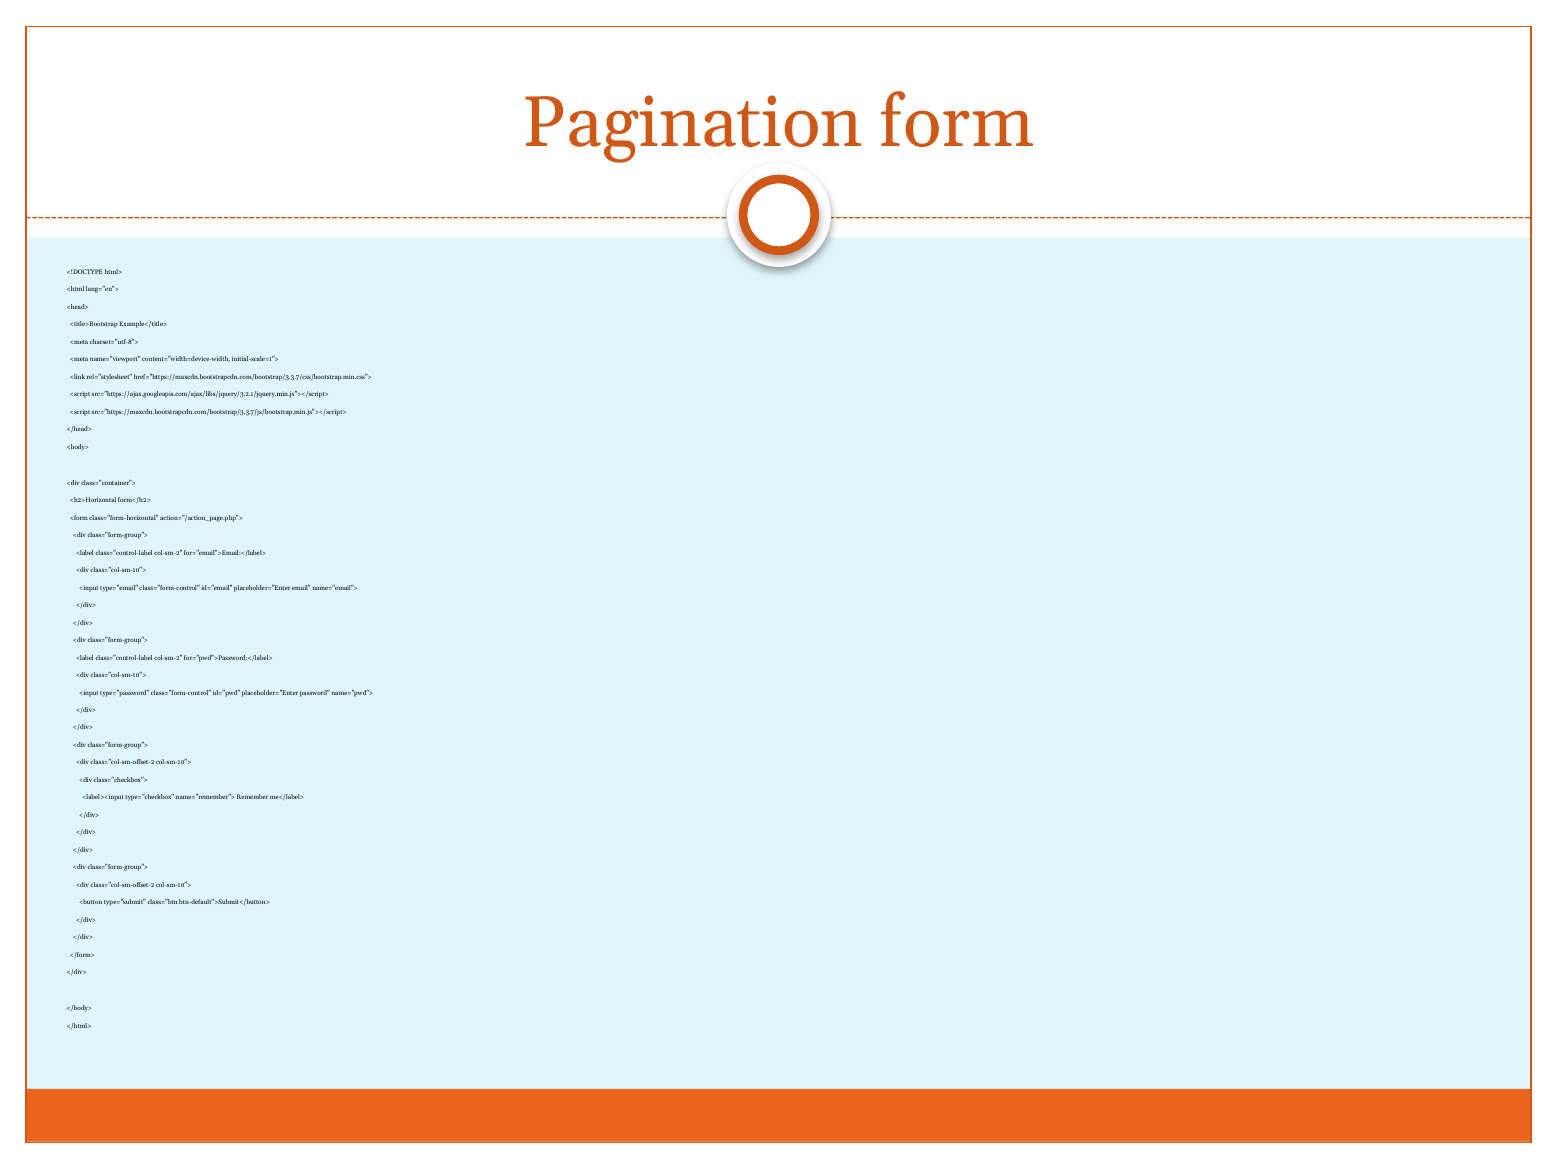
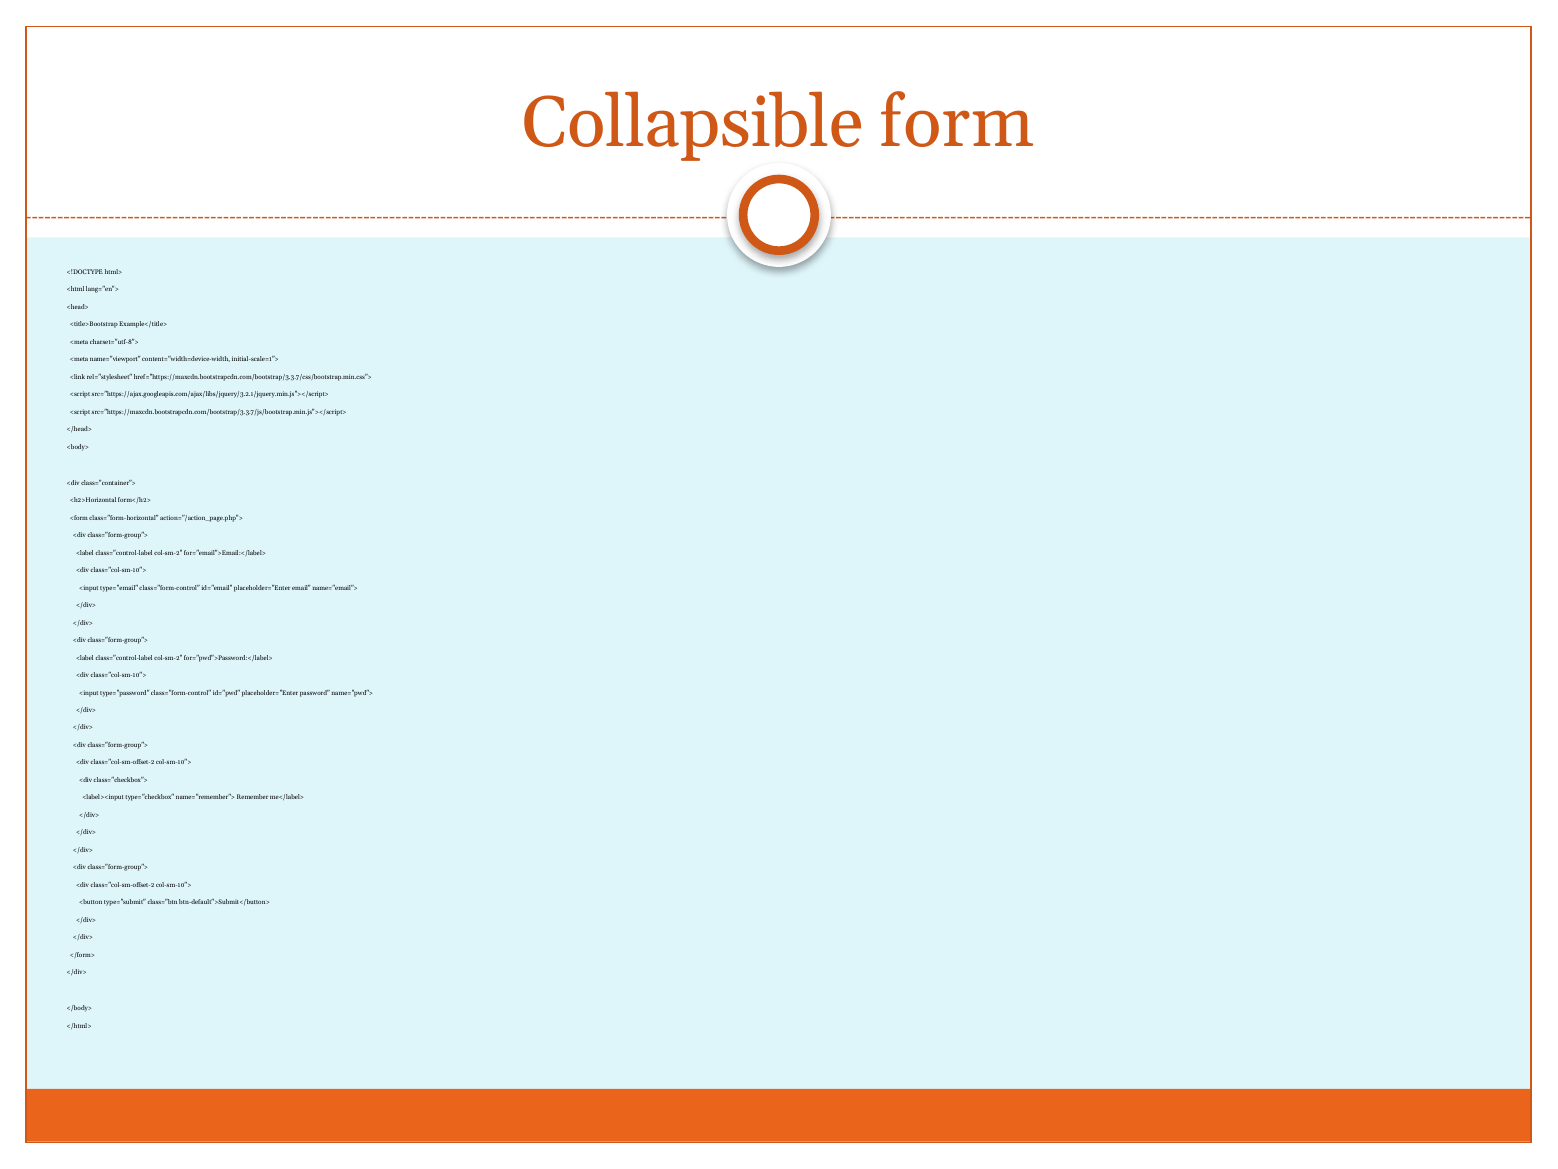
Pagination: Pagination -> Collapsible
